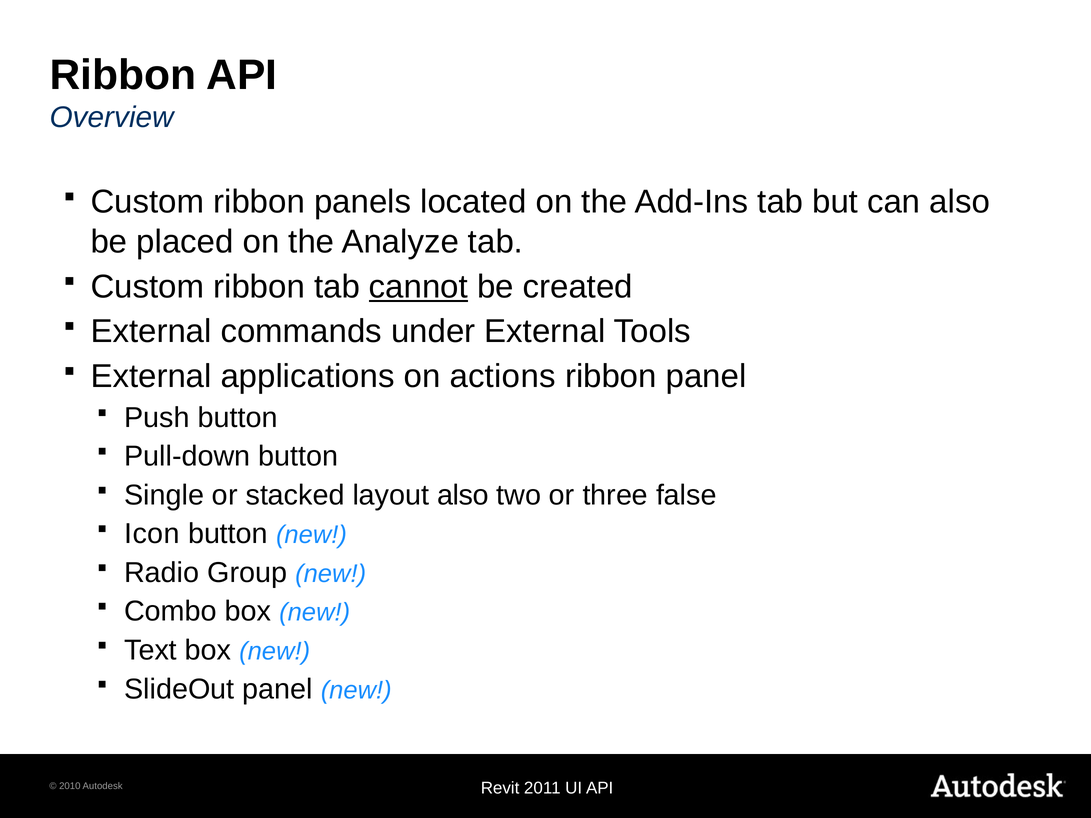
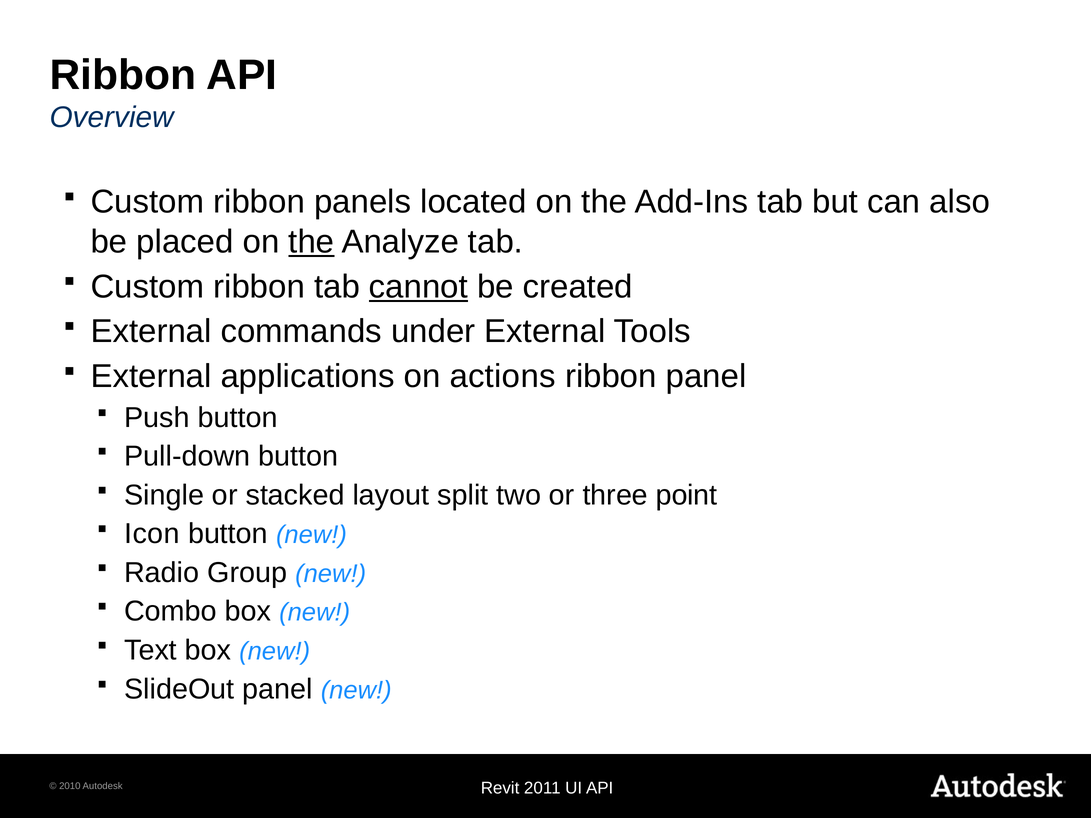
the at (311, 242) underline: none -> present
layout also: also -> split
false: false -> point
